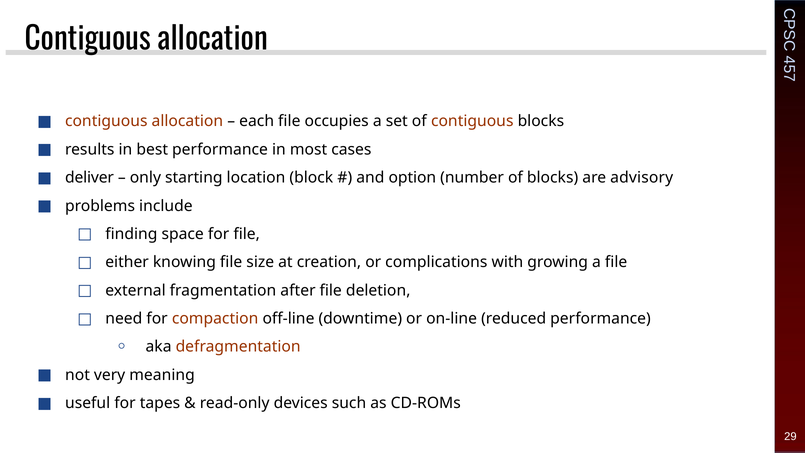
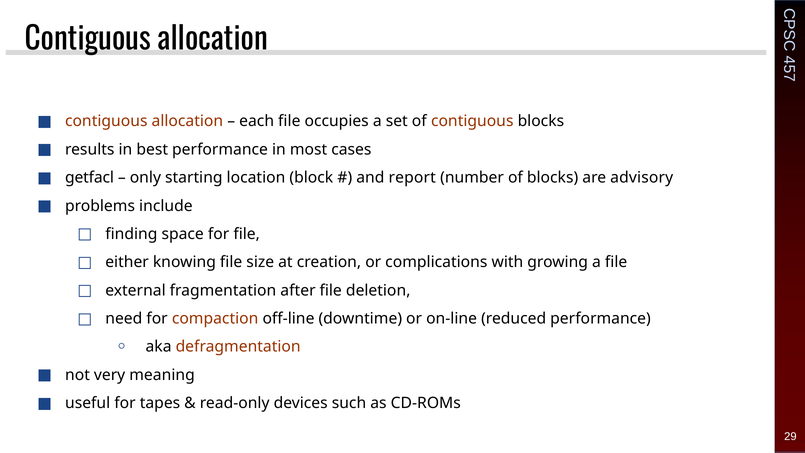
deliver: deliver -> getfacl
option: option -> report
